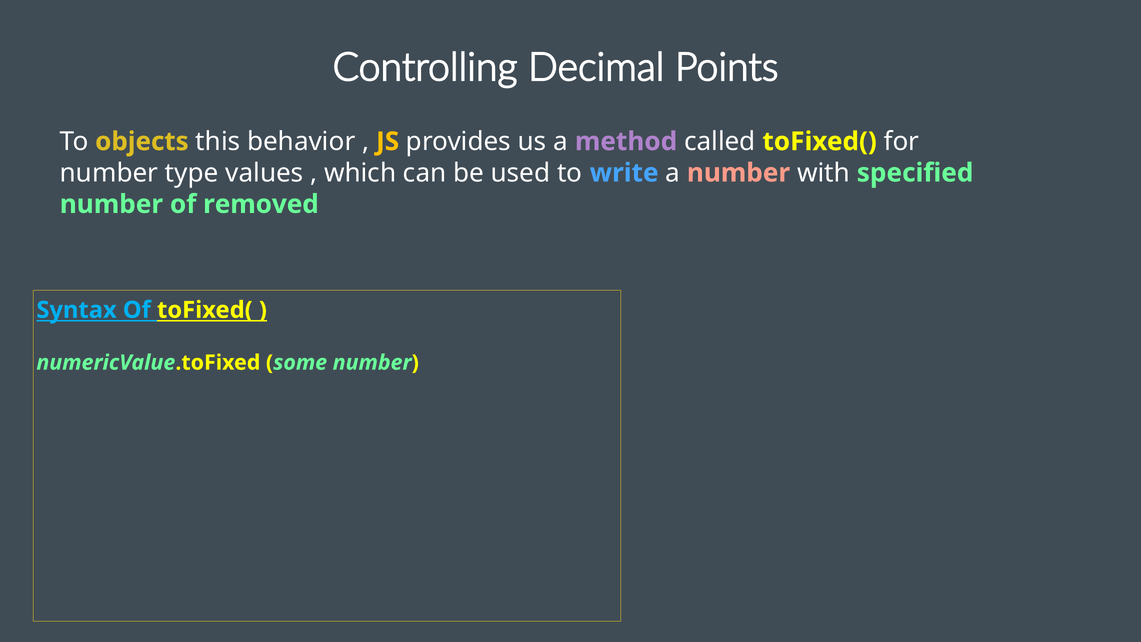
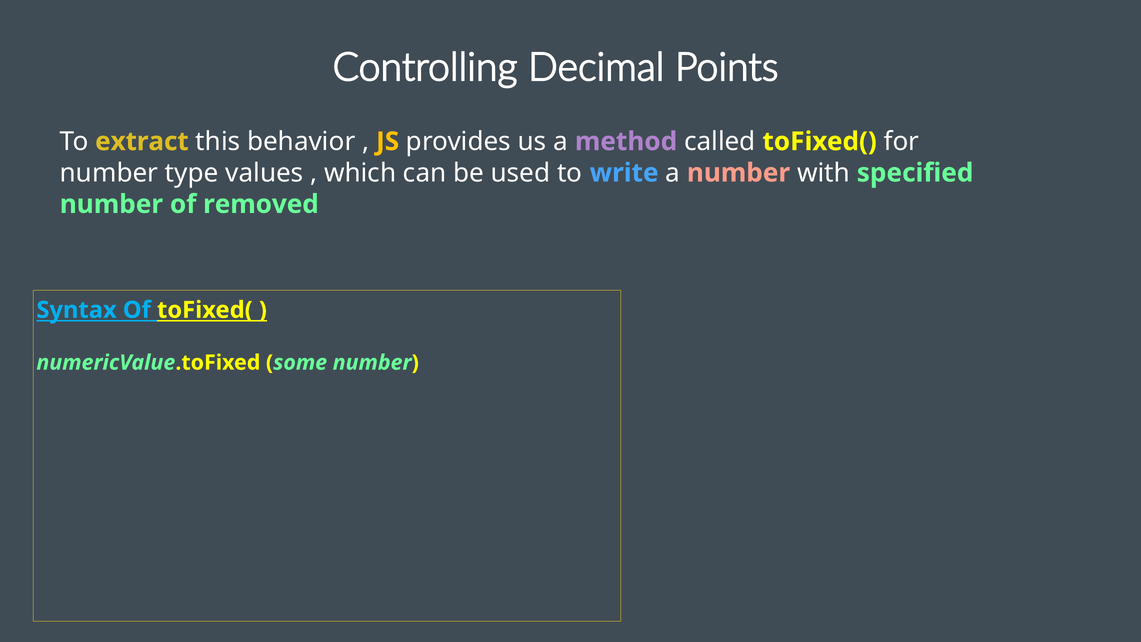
objects: objects -> extract
